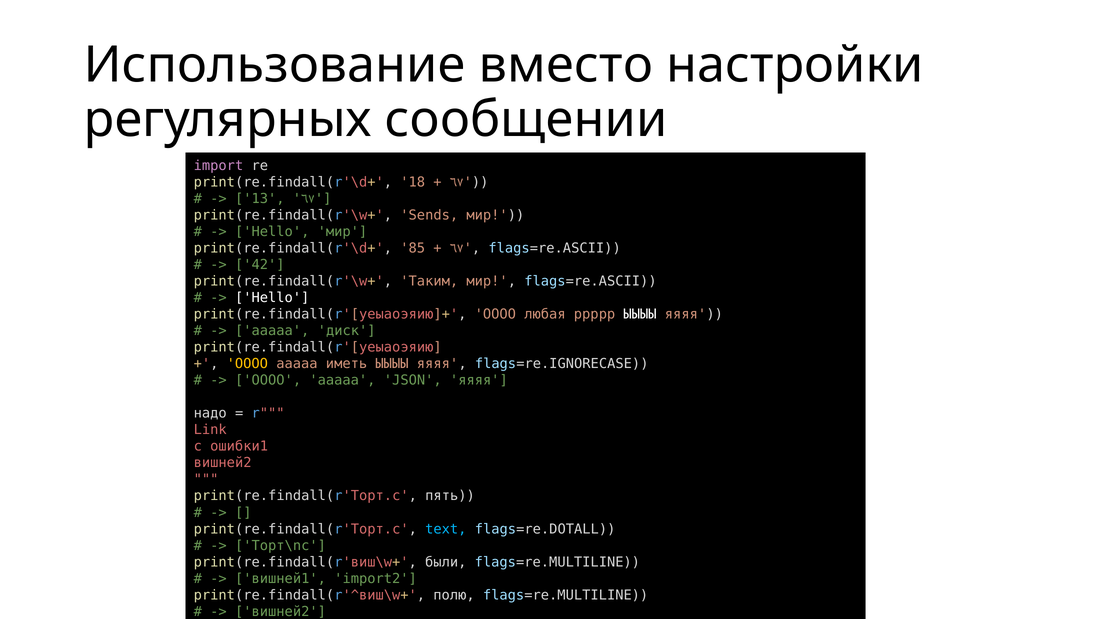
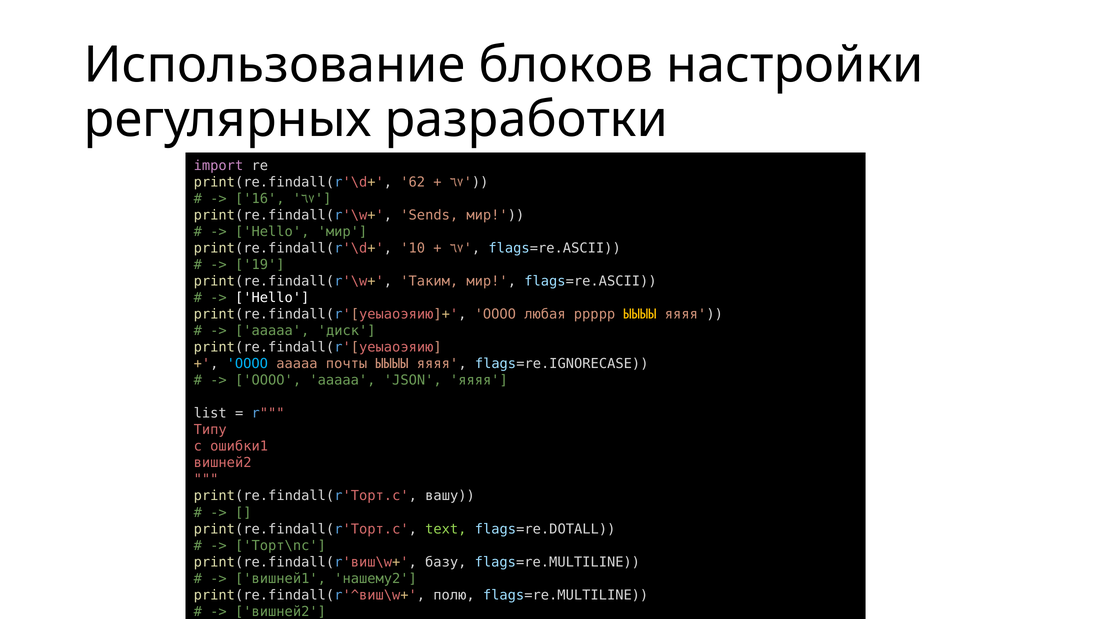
вместо: вместо -> блоков
сообщении: сообщении -> разработки
18: 18 -> 62
13: 13 -> 16
85: 85 -> 10
42: 42 -> 19
ЫЫЫЫ at (640, 314) colour: white -> yellow
ОООО at (247, 364) colour: yellow -> light blue
иметь: иметь -> почты
надо: надо -> list
Link: Link -> Типу
пять: пять -> вашу
text colour: light blue -> light green
были: были -> базу
import2: import2 -> нашему2
